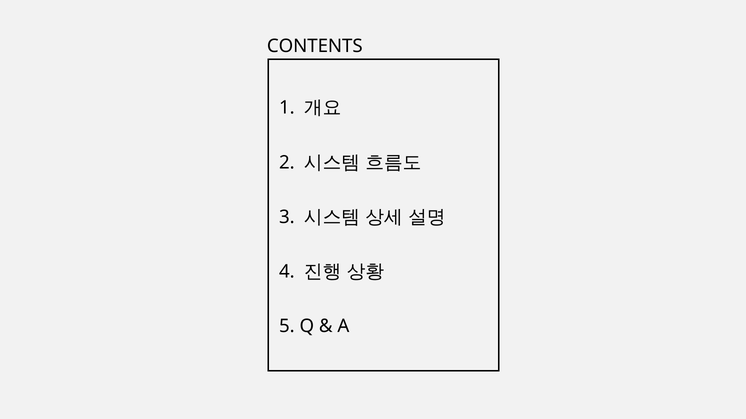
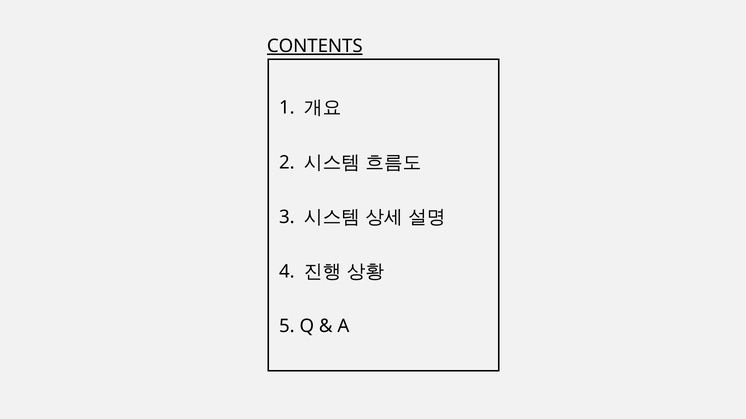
CONTENTS underline: none -> present
